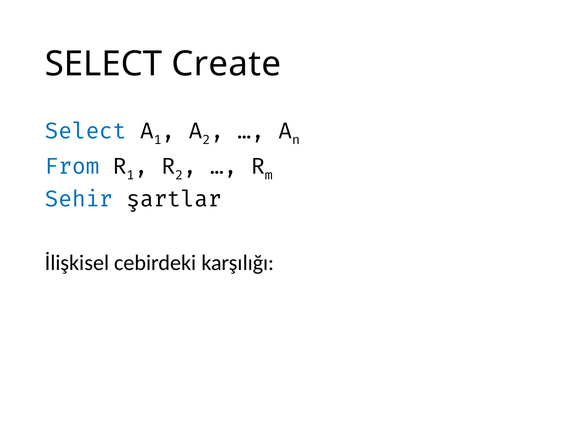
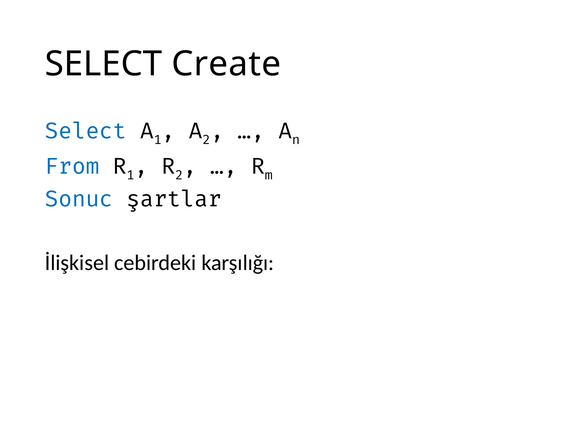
Sehir: Sehir -> Sonuc
